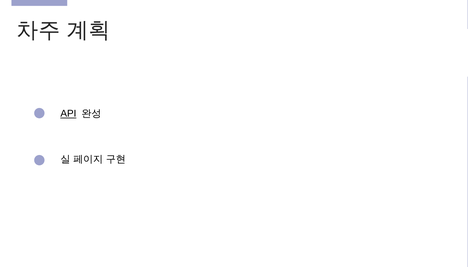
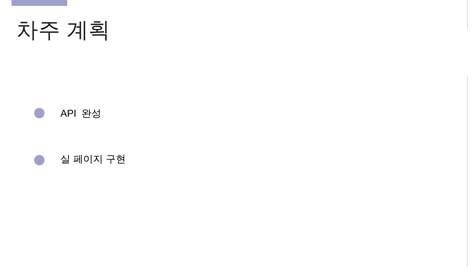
API underline: present -> none
